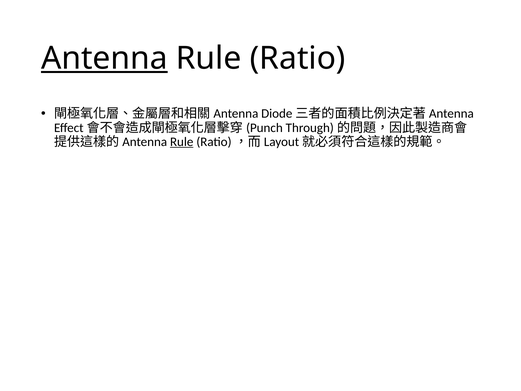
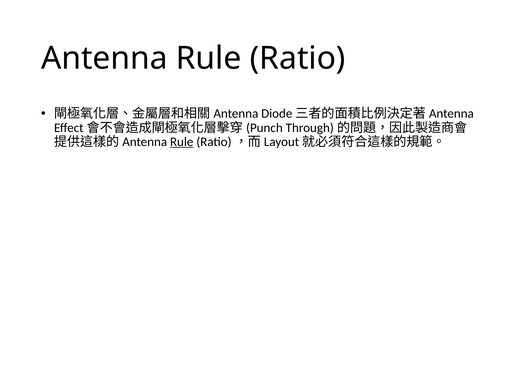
Antenna underline: present -> none
